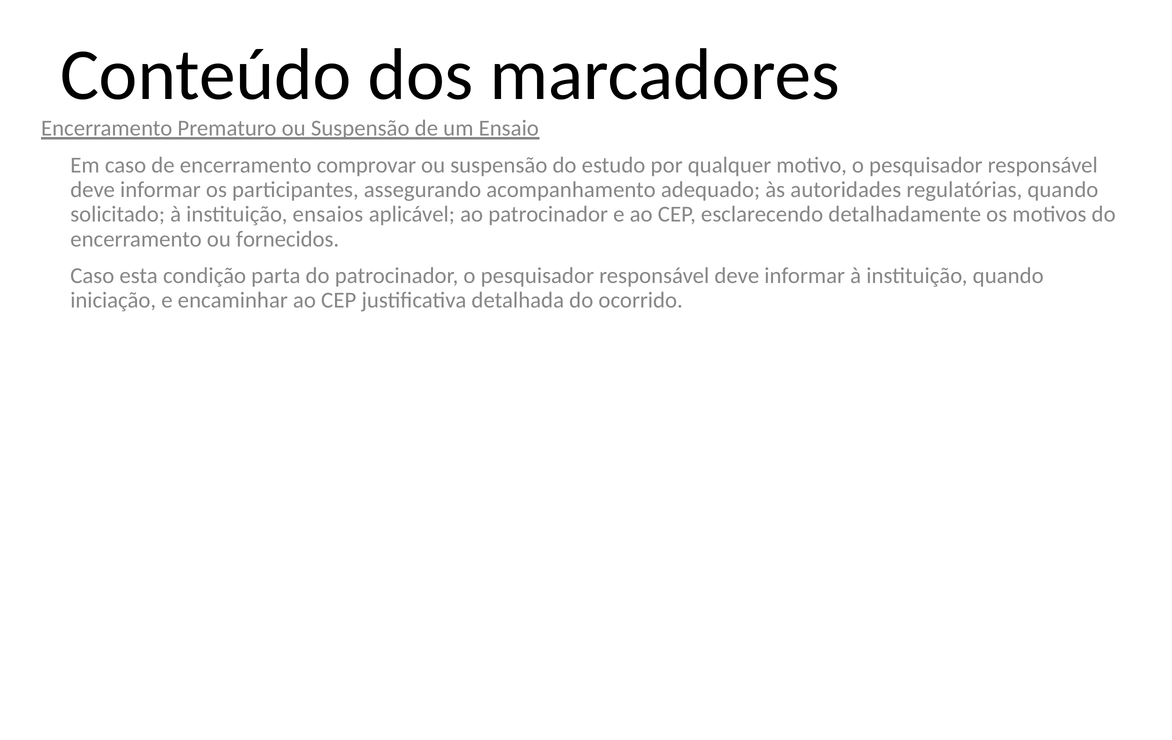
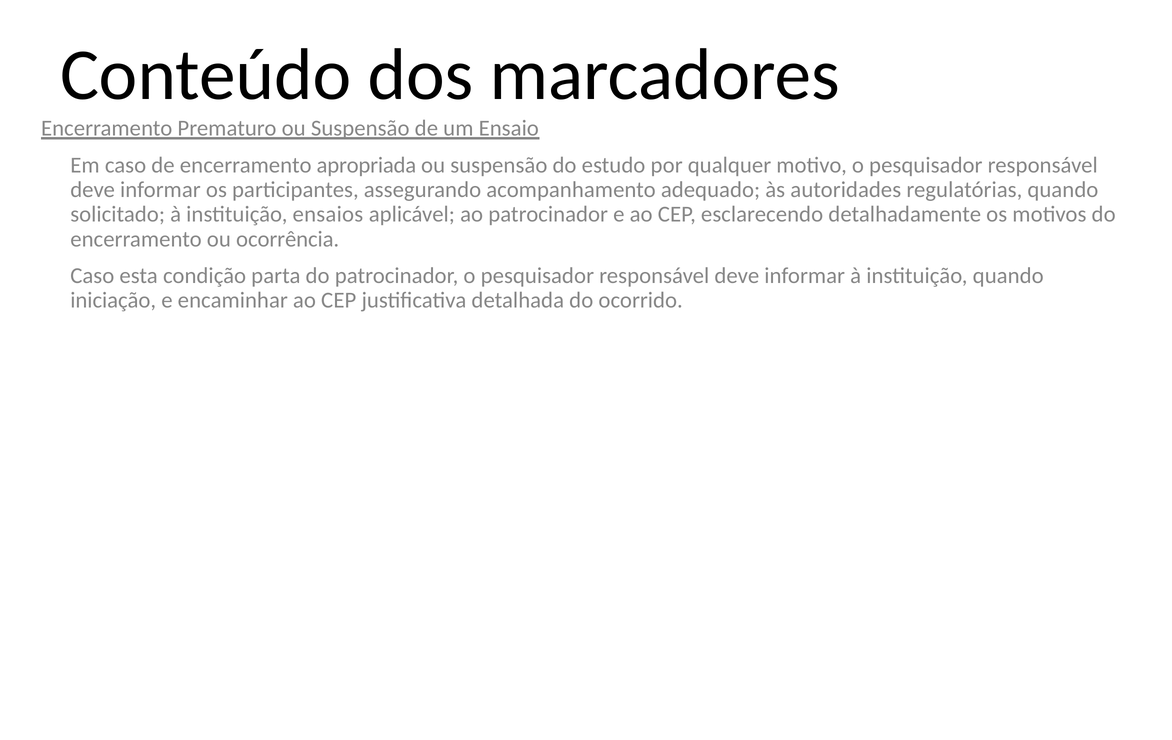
comprovar: comprovar -> apropriada
fornecidos: fornecidos -> ocorrência
